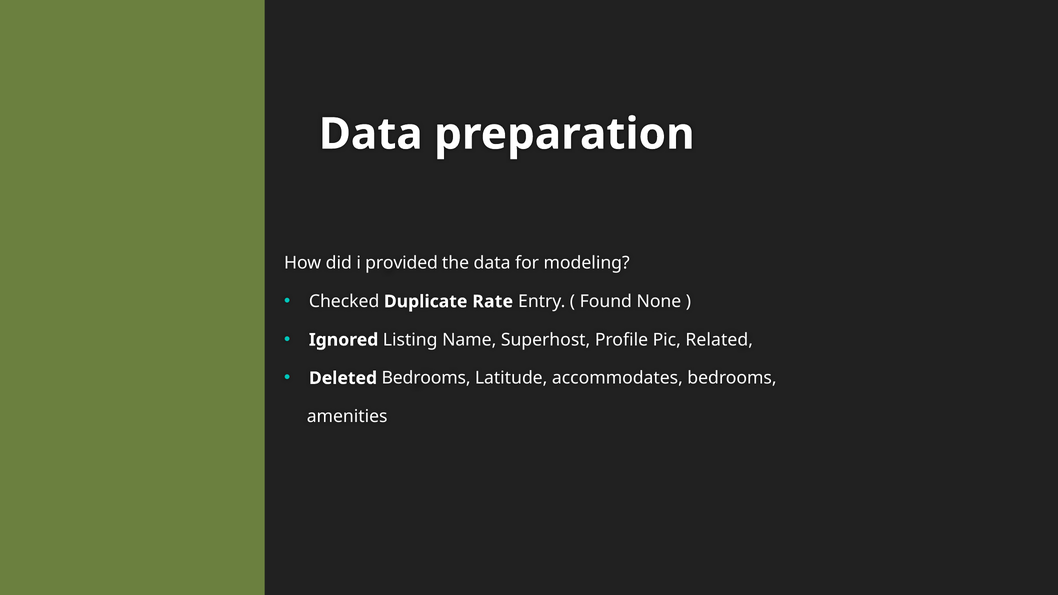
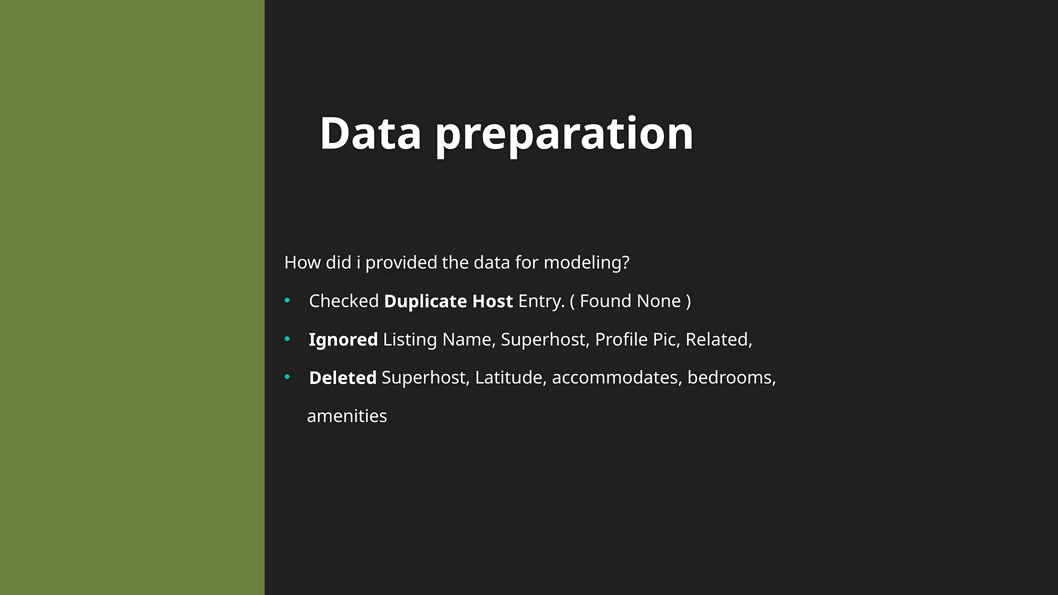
Rate: Rate -> Host
Deleted Bedrooms: Bedrooms -> Superhost
